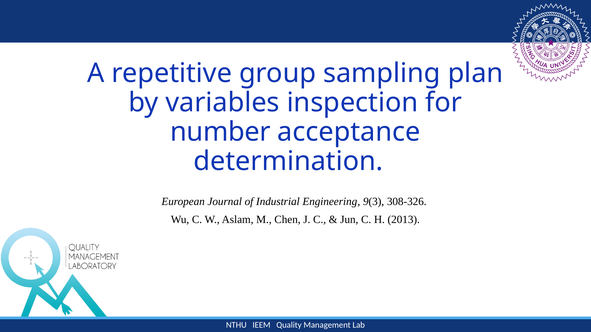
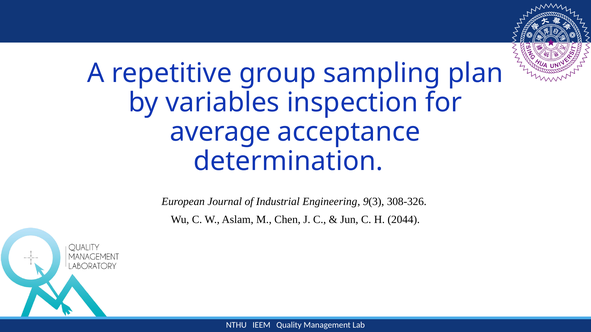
number: number -> average
2013: 2013 -> 2044
